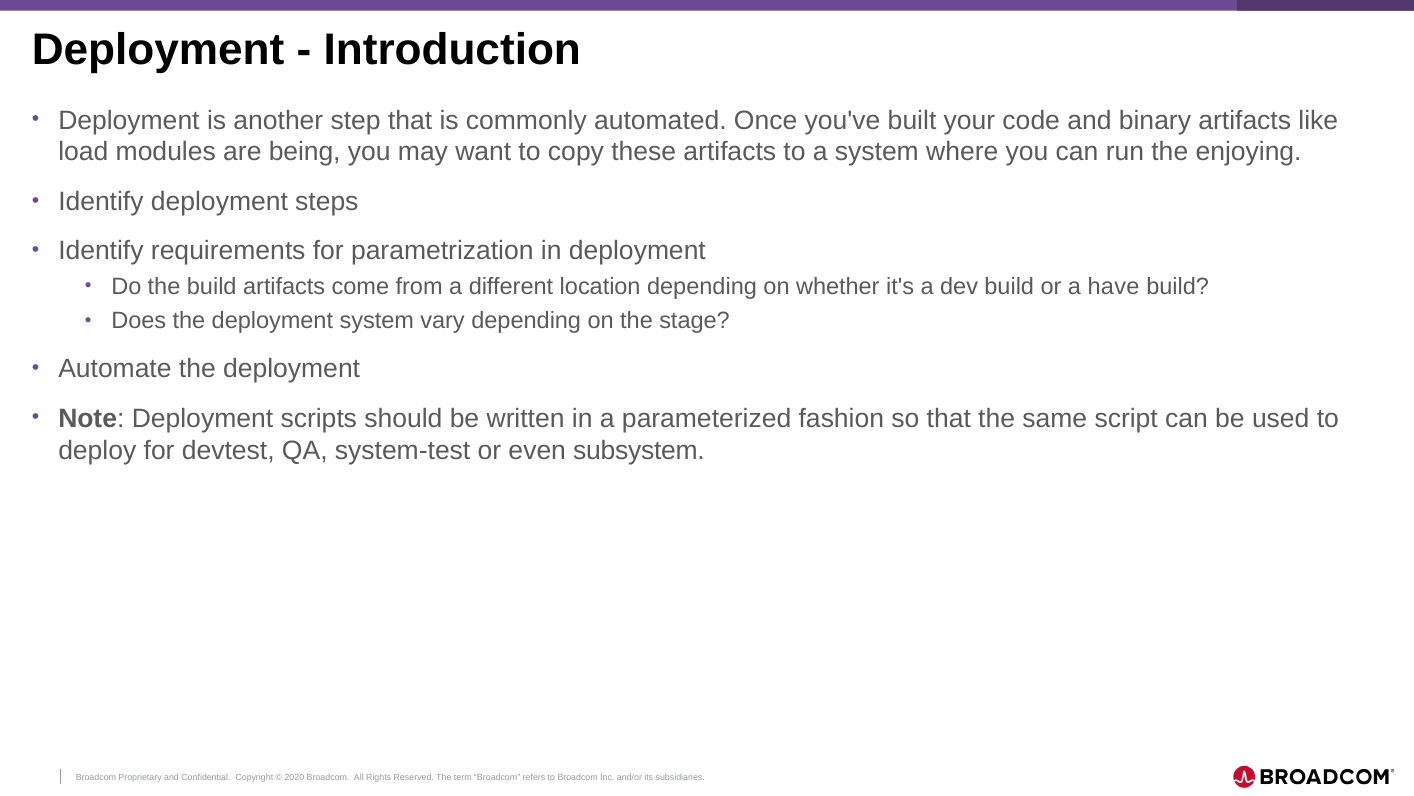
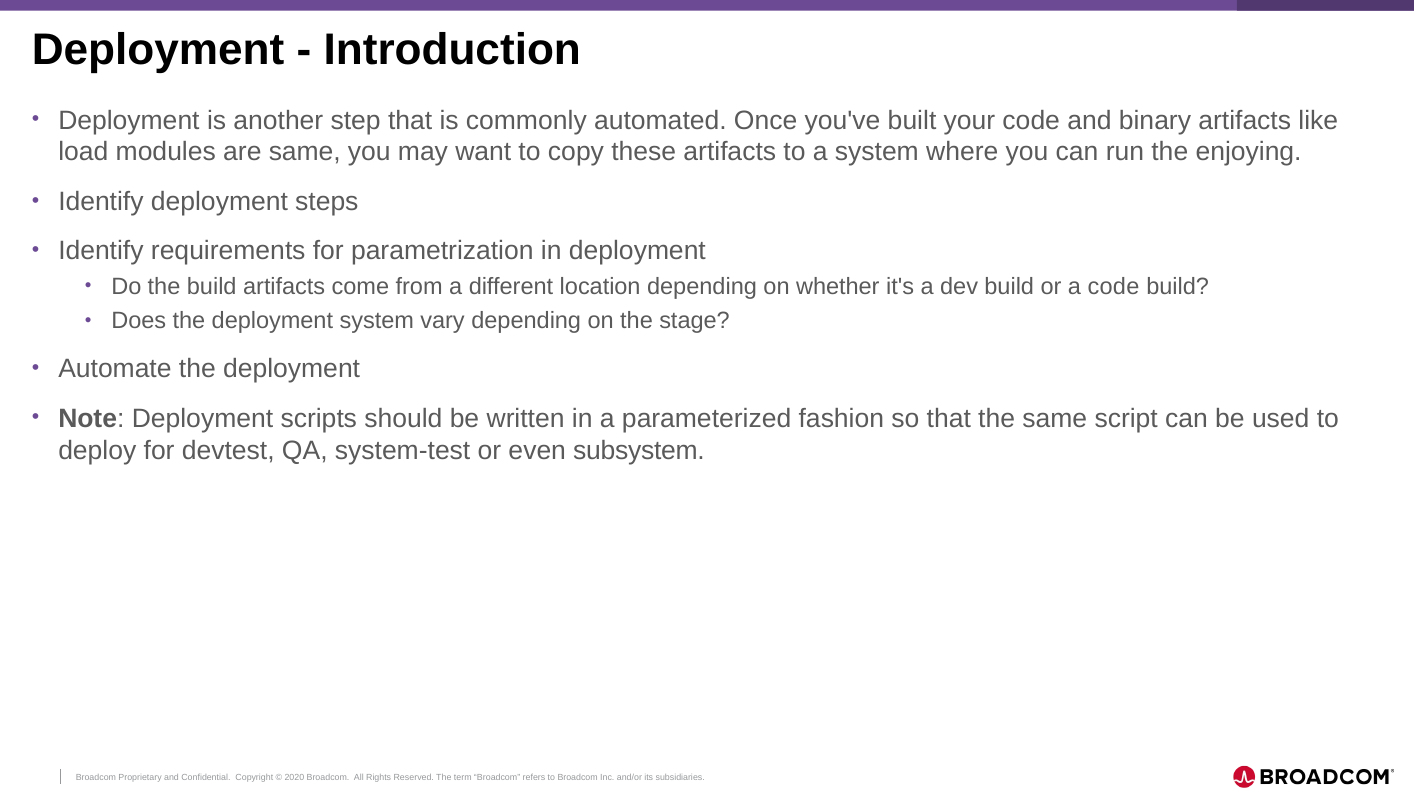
are being: being -> same
a have: have -> code
